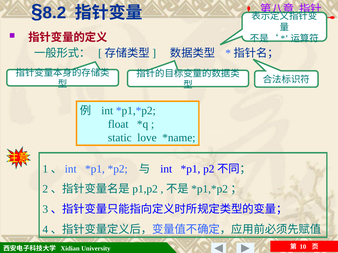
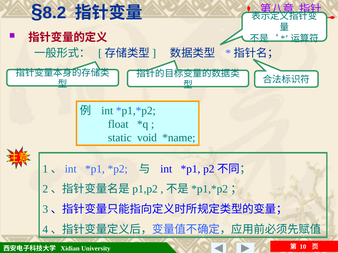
love: love -> void
